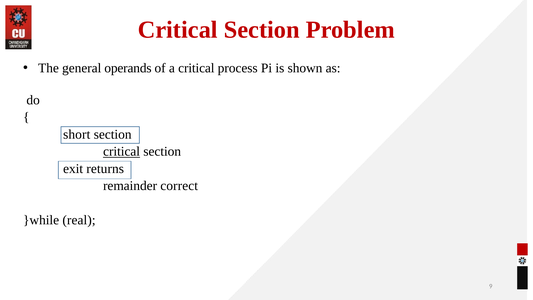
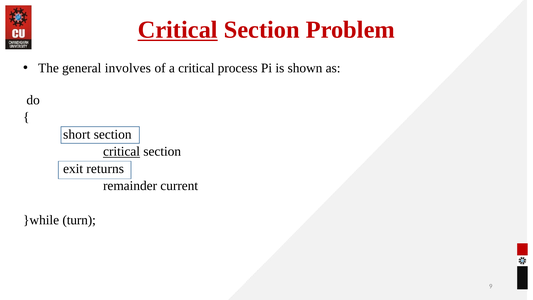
Critical at (178, 30) underline: none -> present
operands: operands -> involves
correct: correct -> current
real: real -> turn
